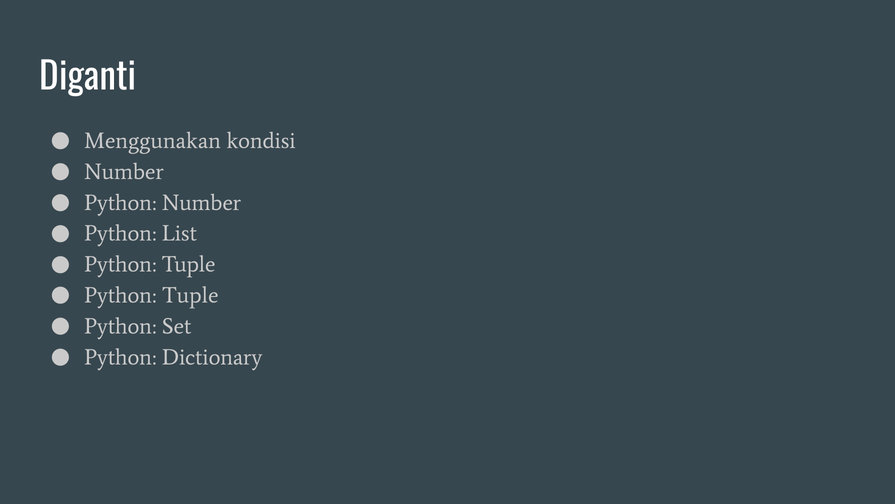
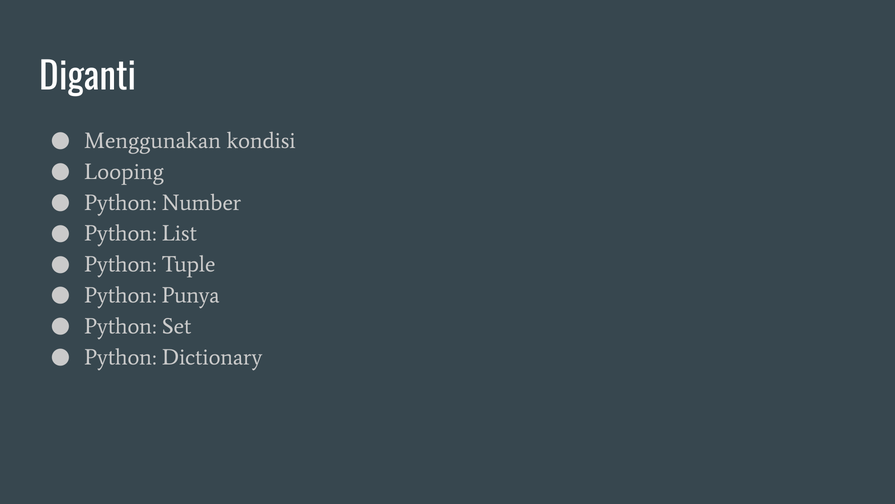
Number at (124, 172): Number -> Looping
Tuple at (190, 295): Tuple -> Punya
